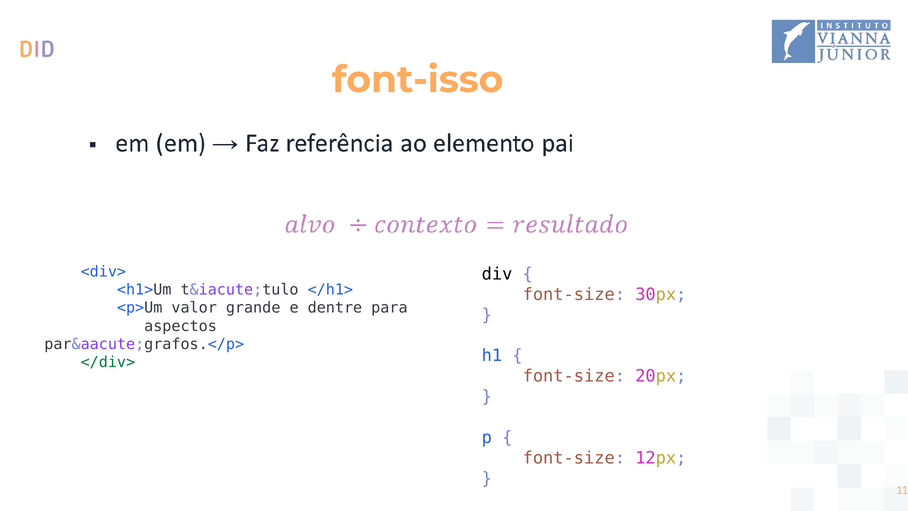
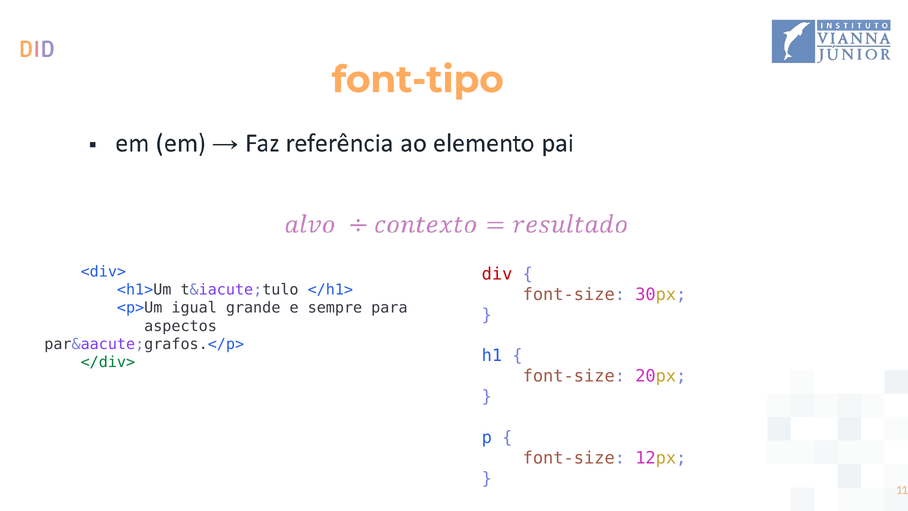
font-isso: font-isso -> font-tipo
div colour: black -> red
valor: valor -> igual
dentre: dentre -> sempre
